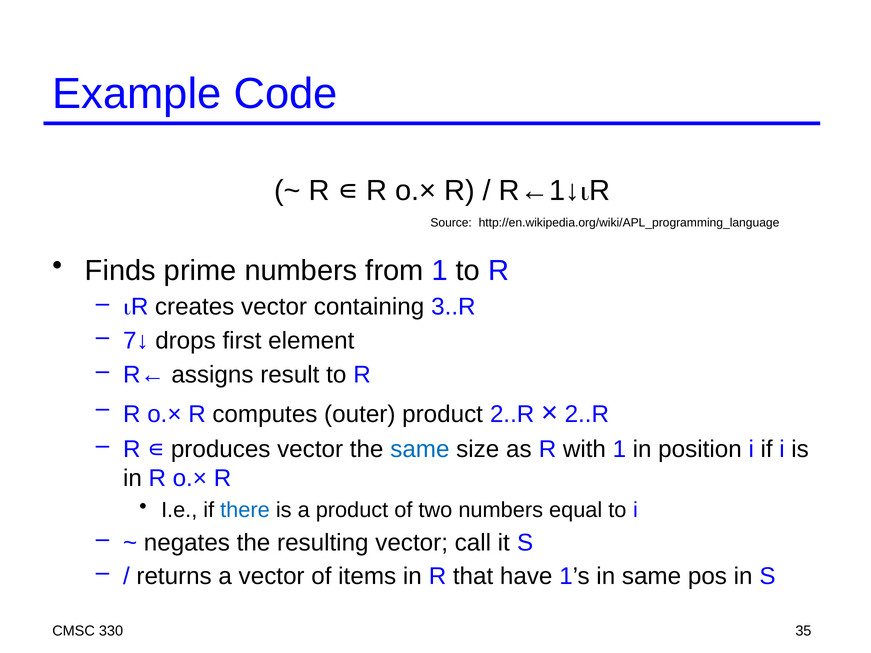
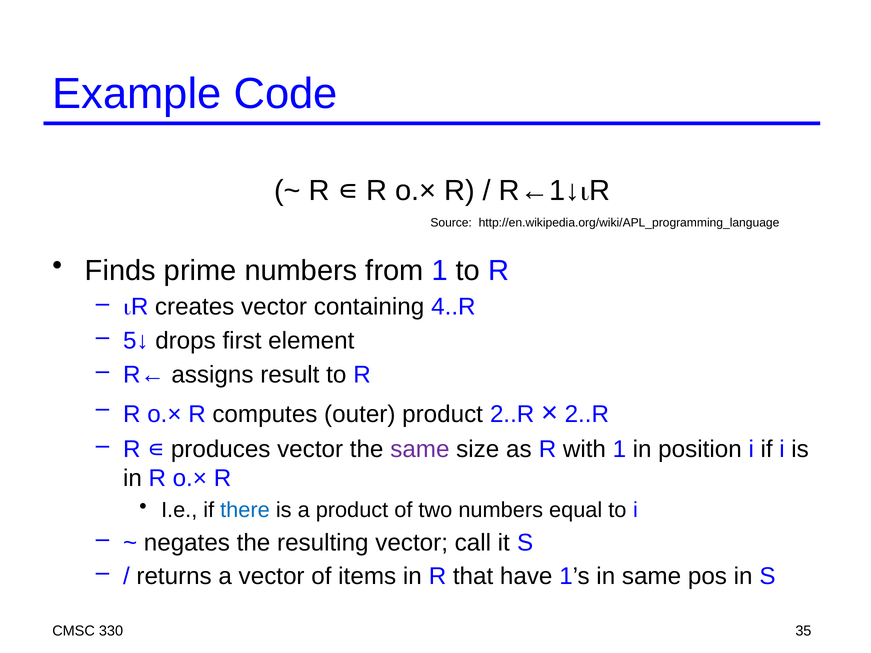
3..R: 3..R -> 4..R
7↓: 7↓ -> 5↓
same at (420, 449) colour: blue -> purple
